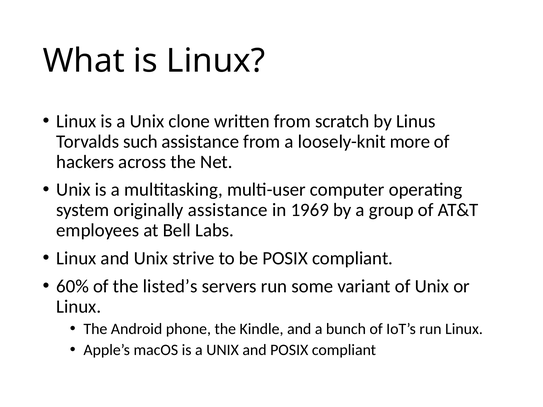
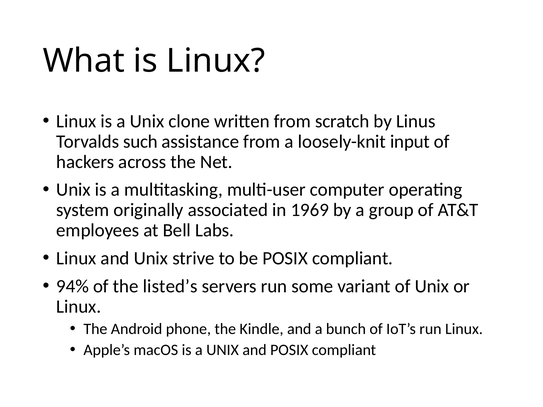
more: more -> input
originally assistance: assistance -> associated
60%: 60% -> 94%
